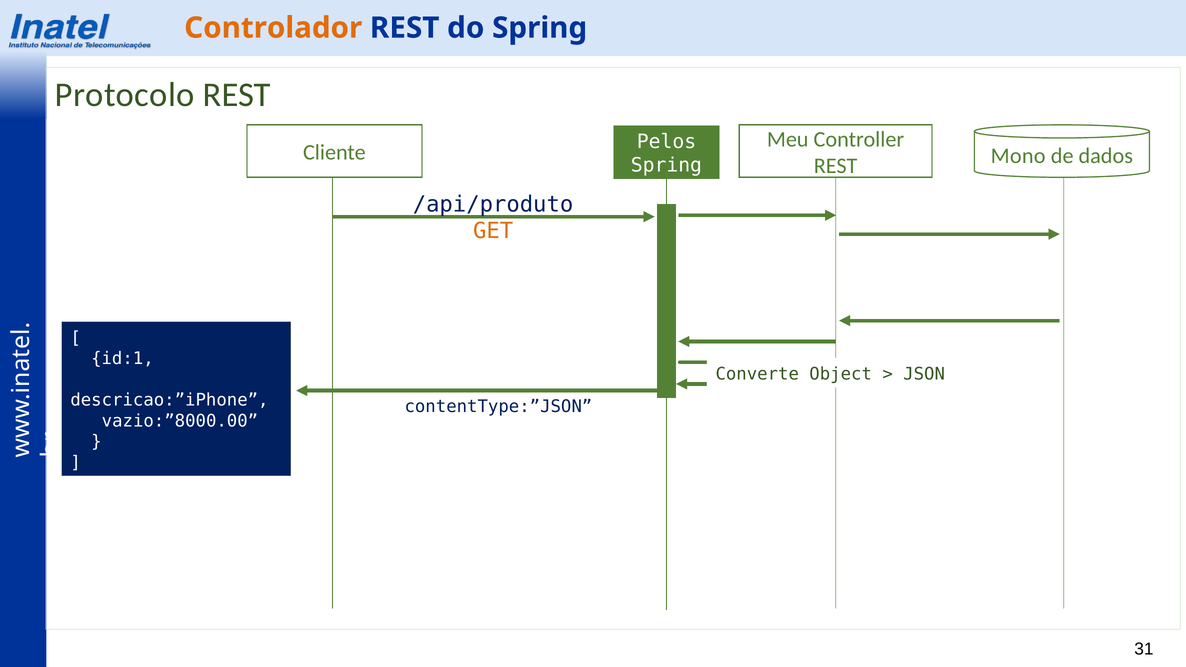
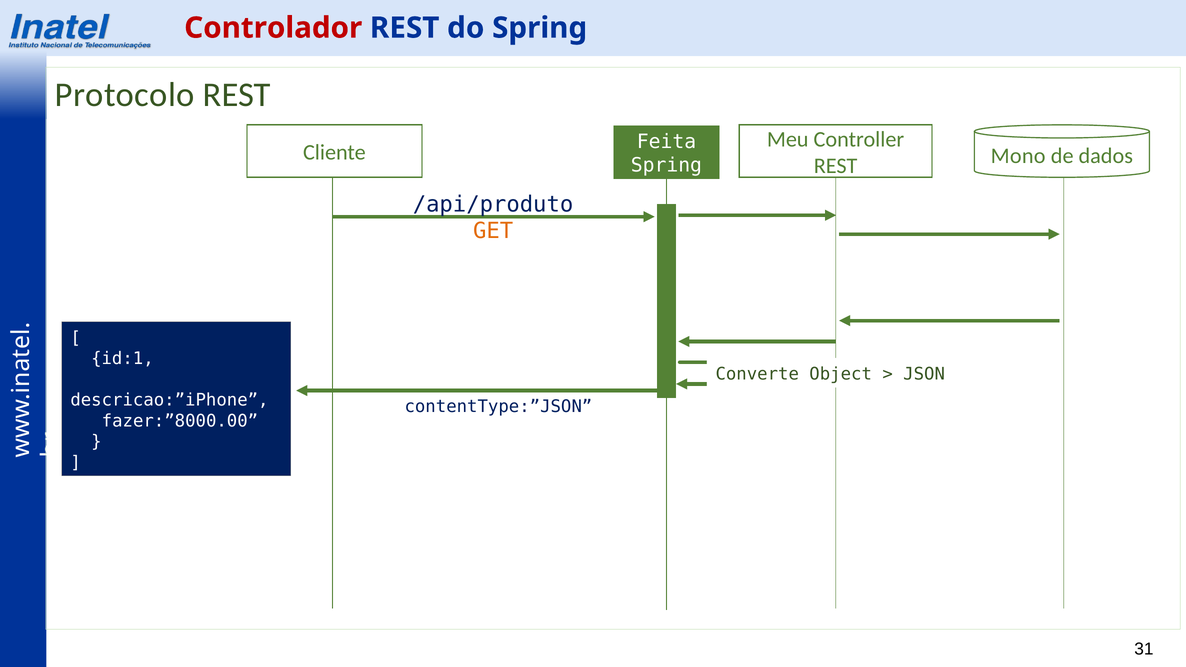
Controlador colour: orange -> red
Pelos: Pelos -> Feita
vazio:”8000.00: vazio:”8000.00 -> fazer:”8000.00
